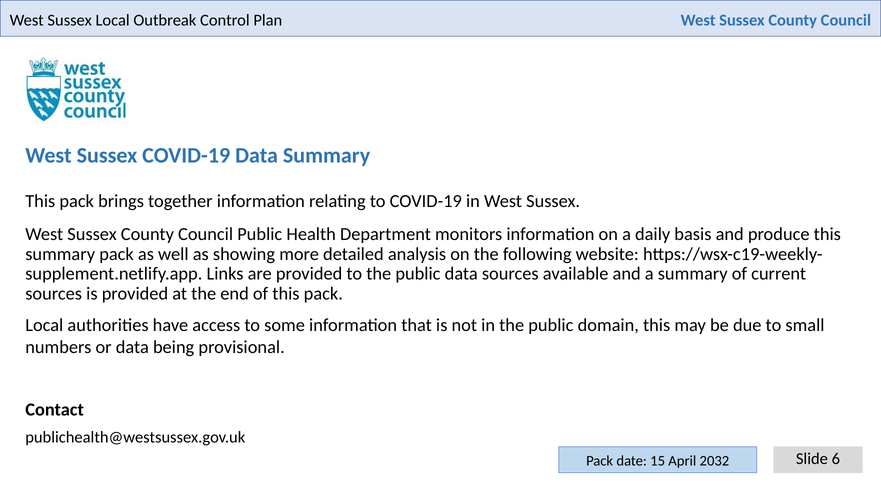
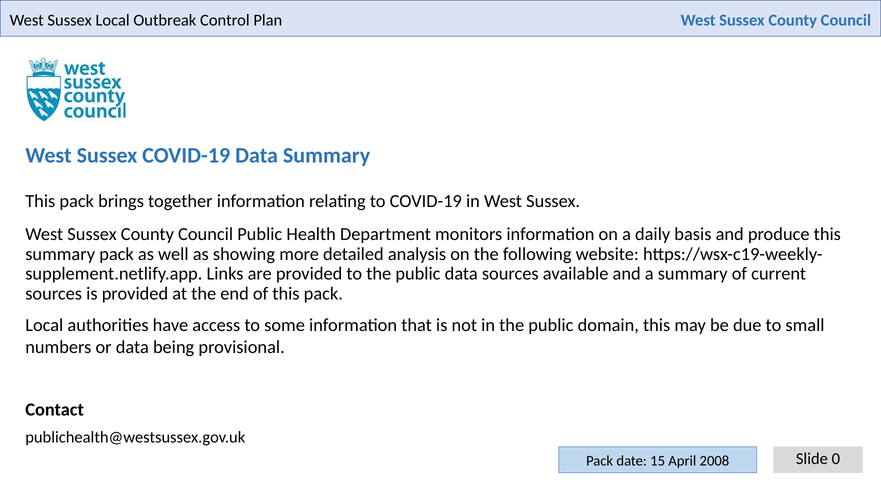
6: 6 -> 0
2032: 2032 -> 2008
